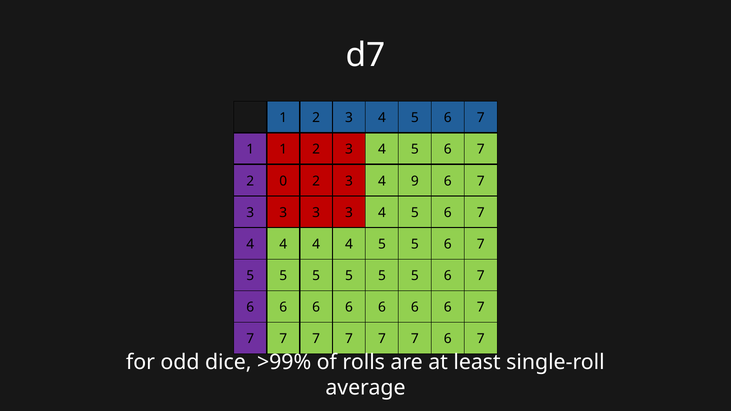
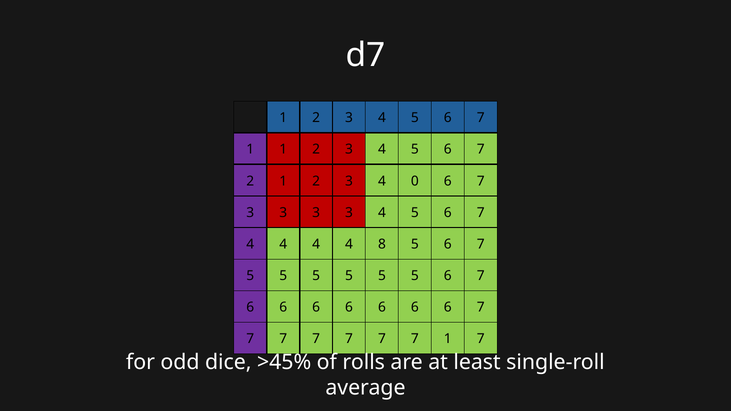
2 0: 0 -> 1
9: 9 -> 0
4 4 5: 5 -> 8
7 7 6: 6 -> 1
>99%: >99% -> >45%
